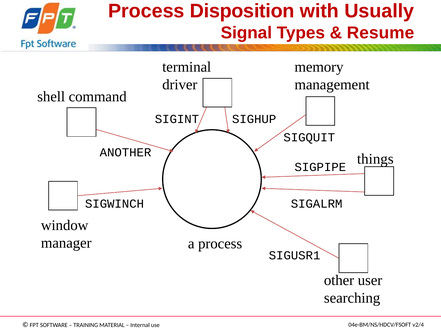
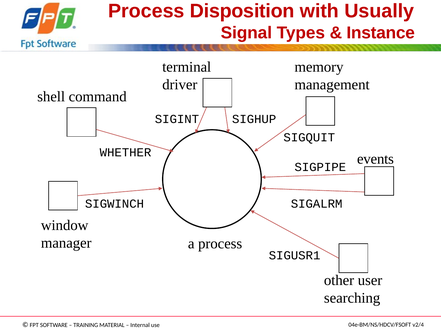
Resume: Resume -> Instance
ANOTHER: ANOTHER -> WHETHER
things: things -> events
